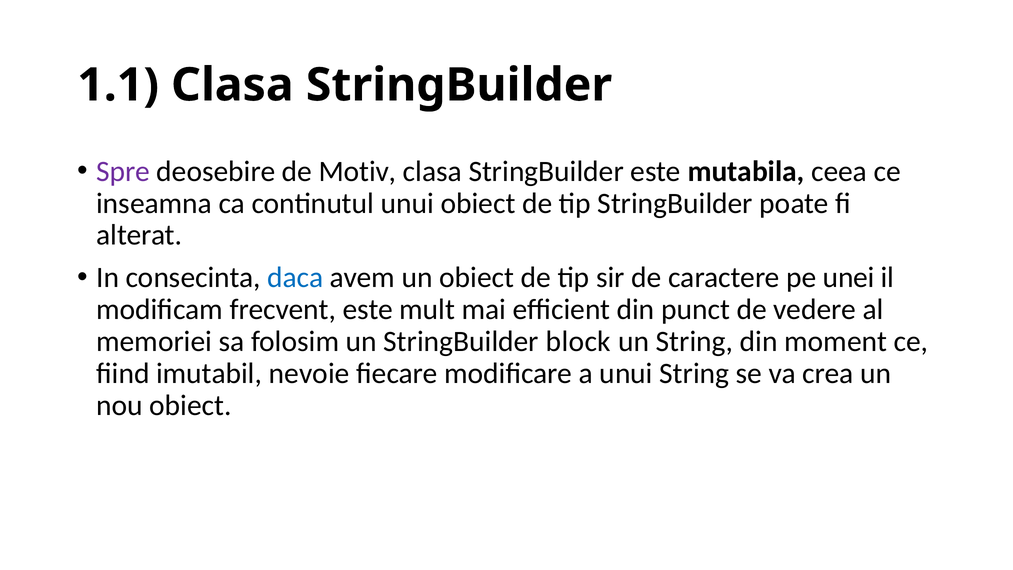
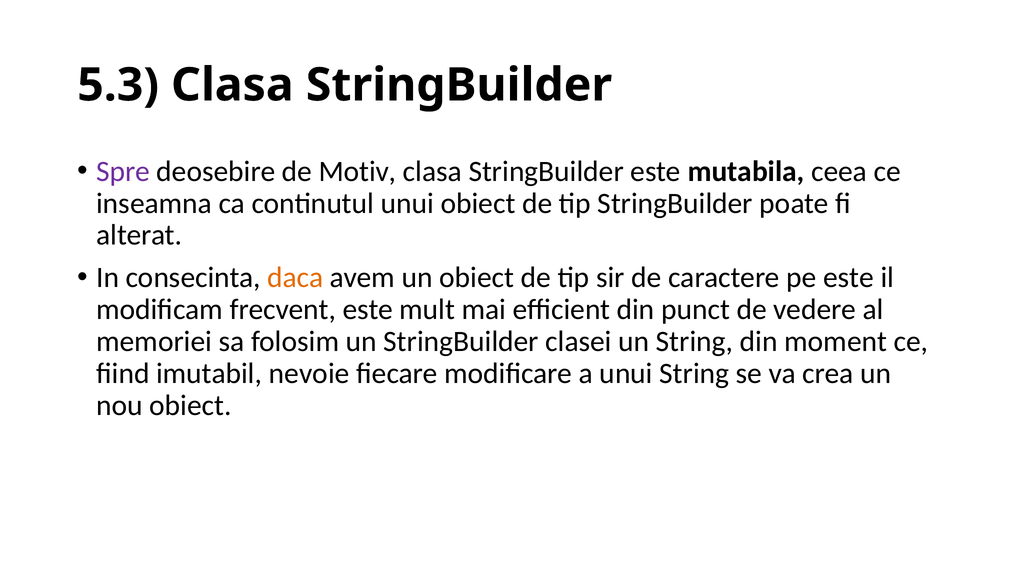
1.1: 1.1 -> 5.3
daca colour: blue -> orange
pe unei: unei -> este
block: block -> clasei
